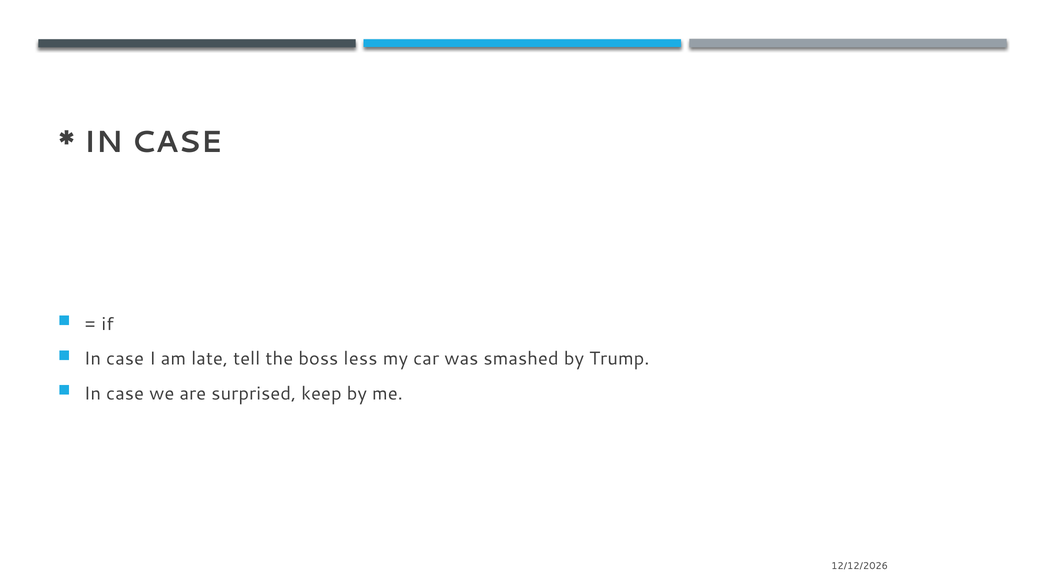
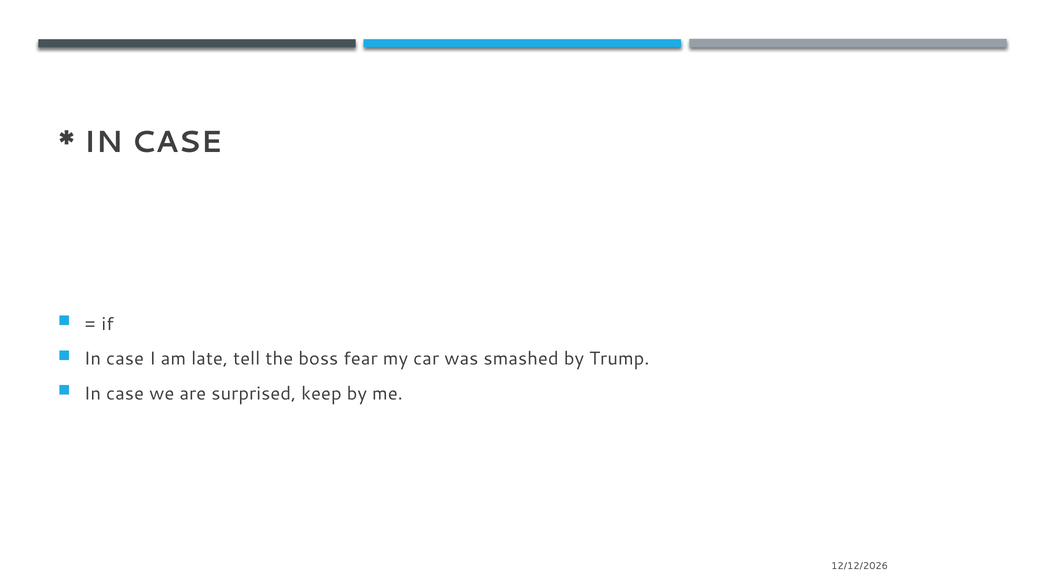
less: less -> fear
